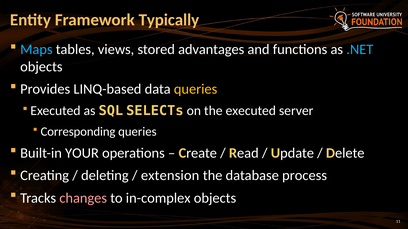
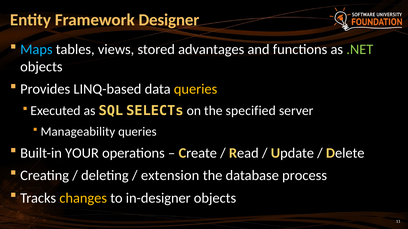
Typically: Typically -> Designer
.NET colour: light blue -> light green
the executed: executed -> specified
Corresponding: Corresponding -> Manageability
changes colour: pink -> yellow
in-complex: in-complex -> in-designer
